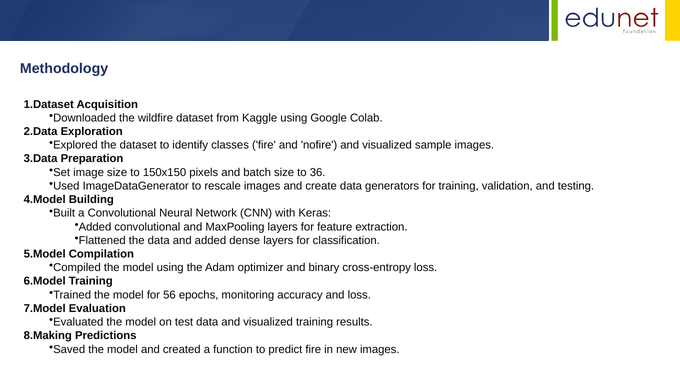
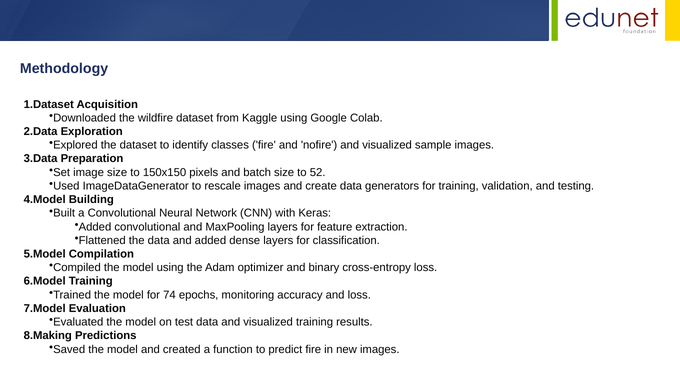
36: 36 -> 52
56: 56 -> 74
